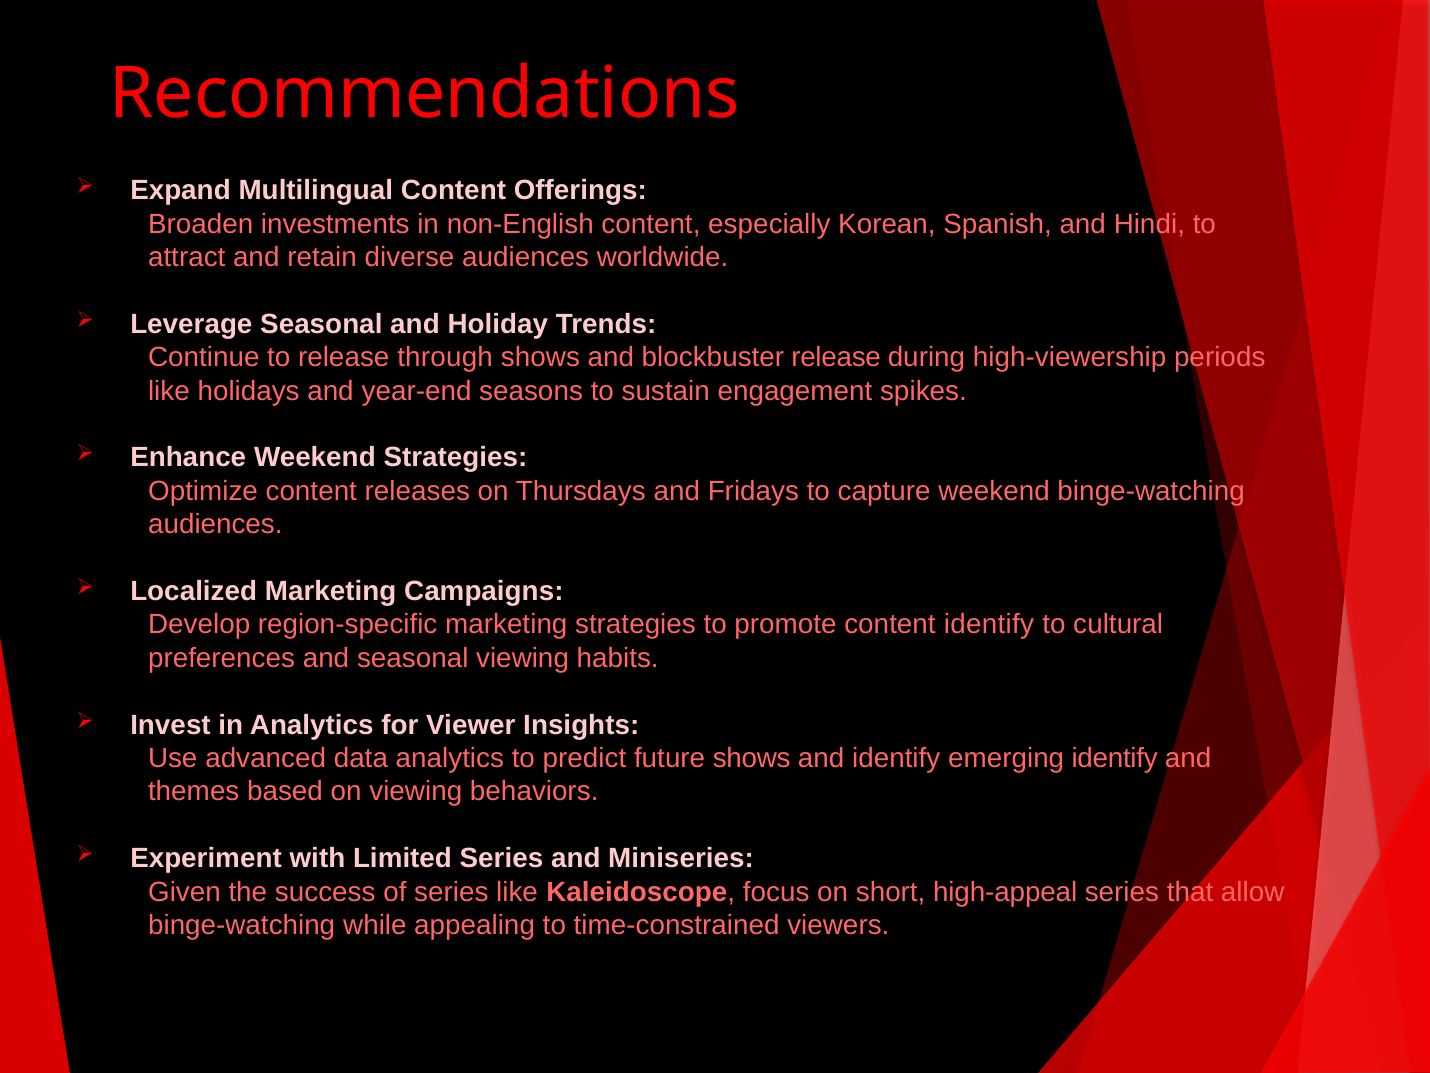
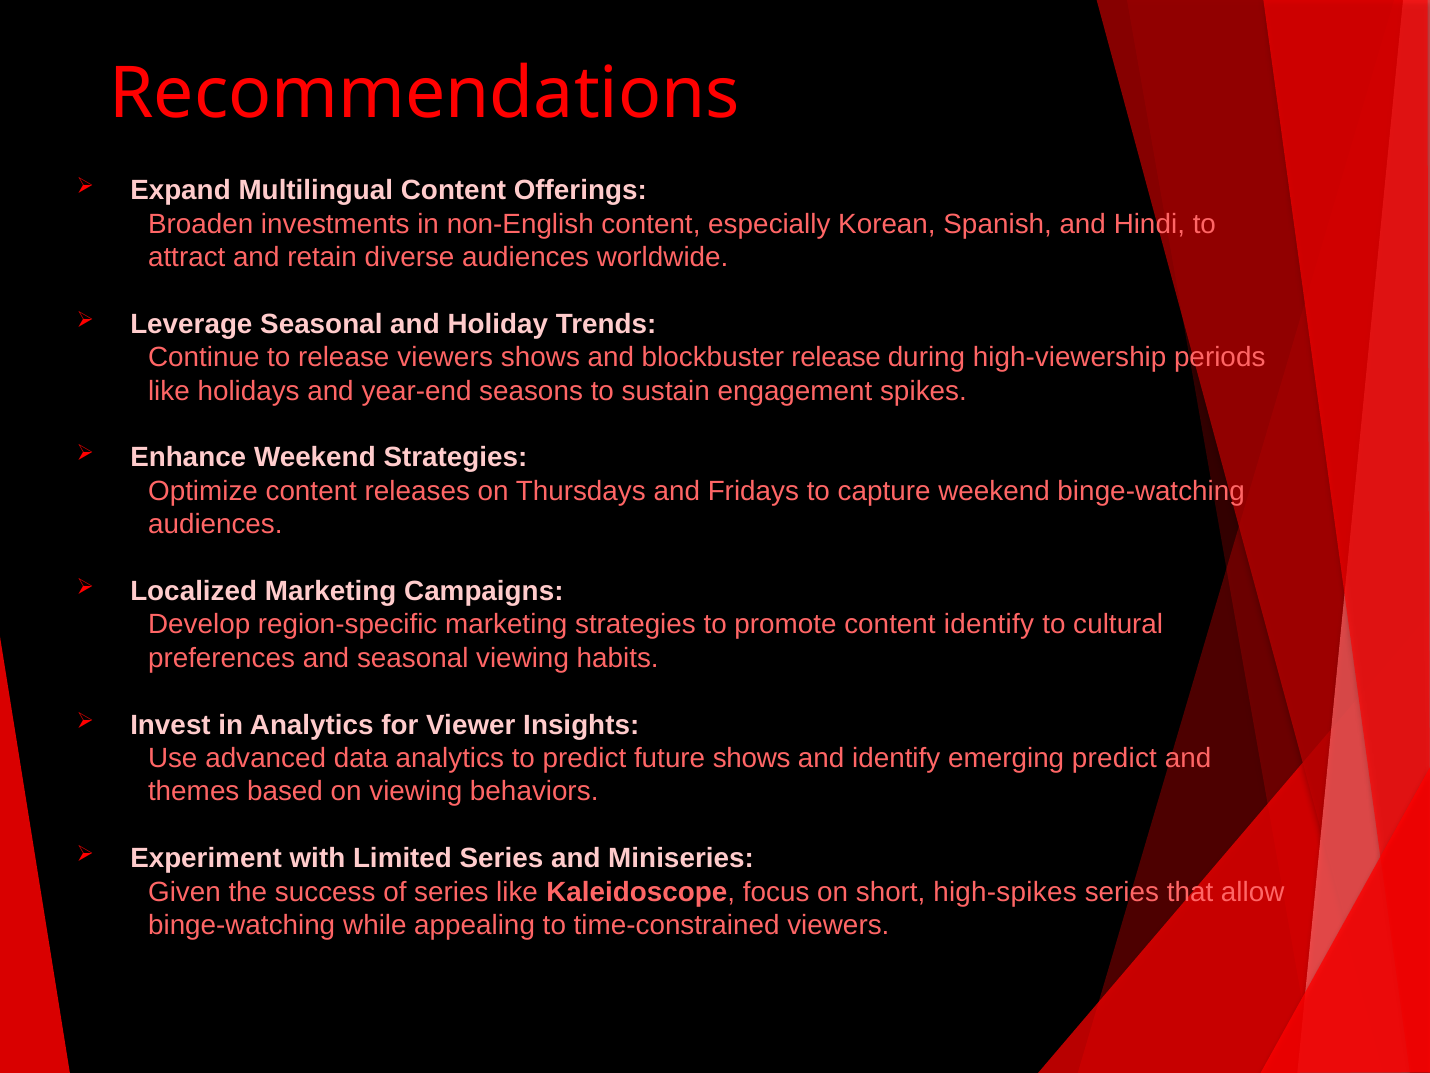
release through: through -> viewers
emerging identify: identify -> predict
high-appeal: high-appeal -> high-spikes
